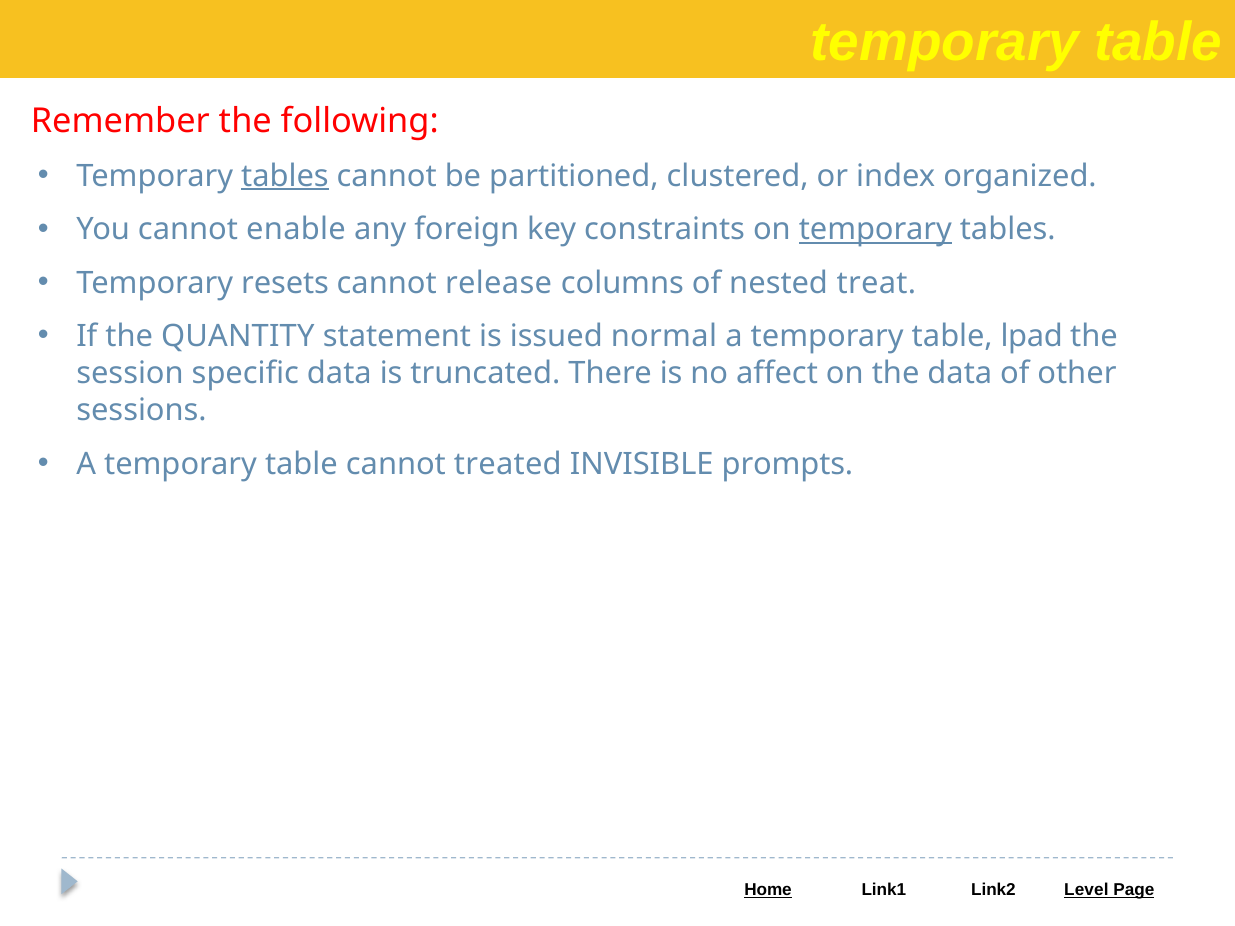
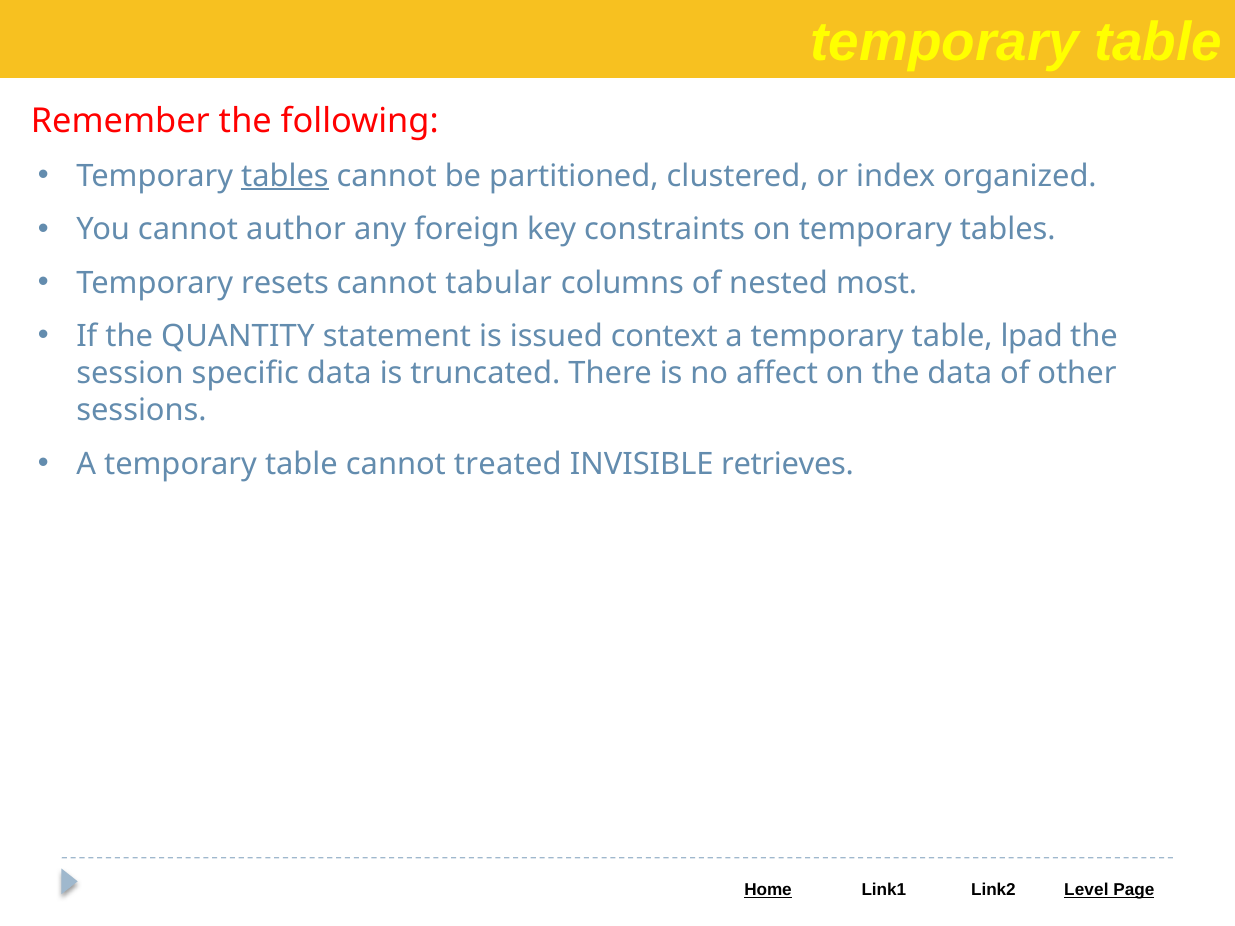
enable: enable -> author
temporary at (875, 230) underline: present -> none
release: release -> tabular
treat: treat -> most
normal: normal -> context
prompts: prompts -> retrieves
